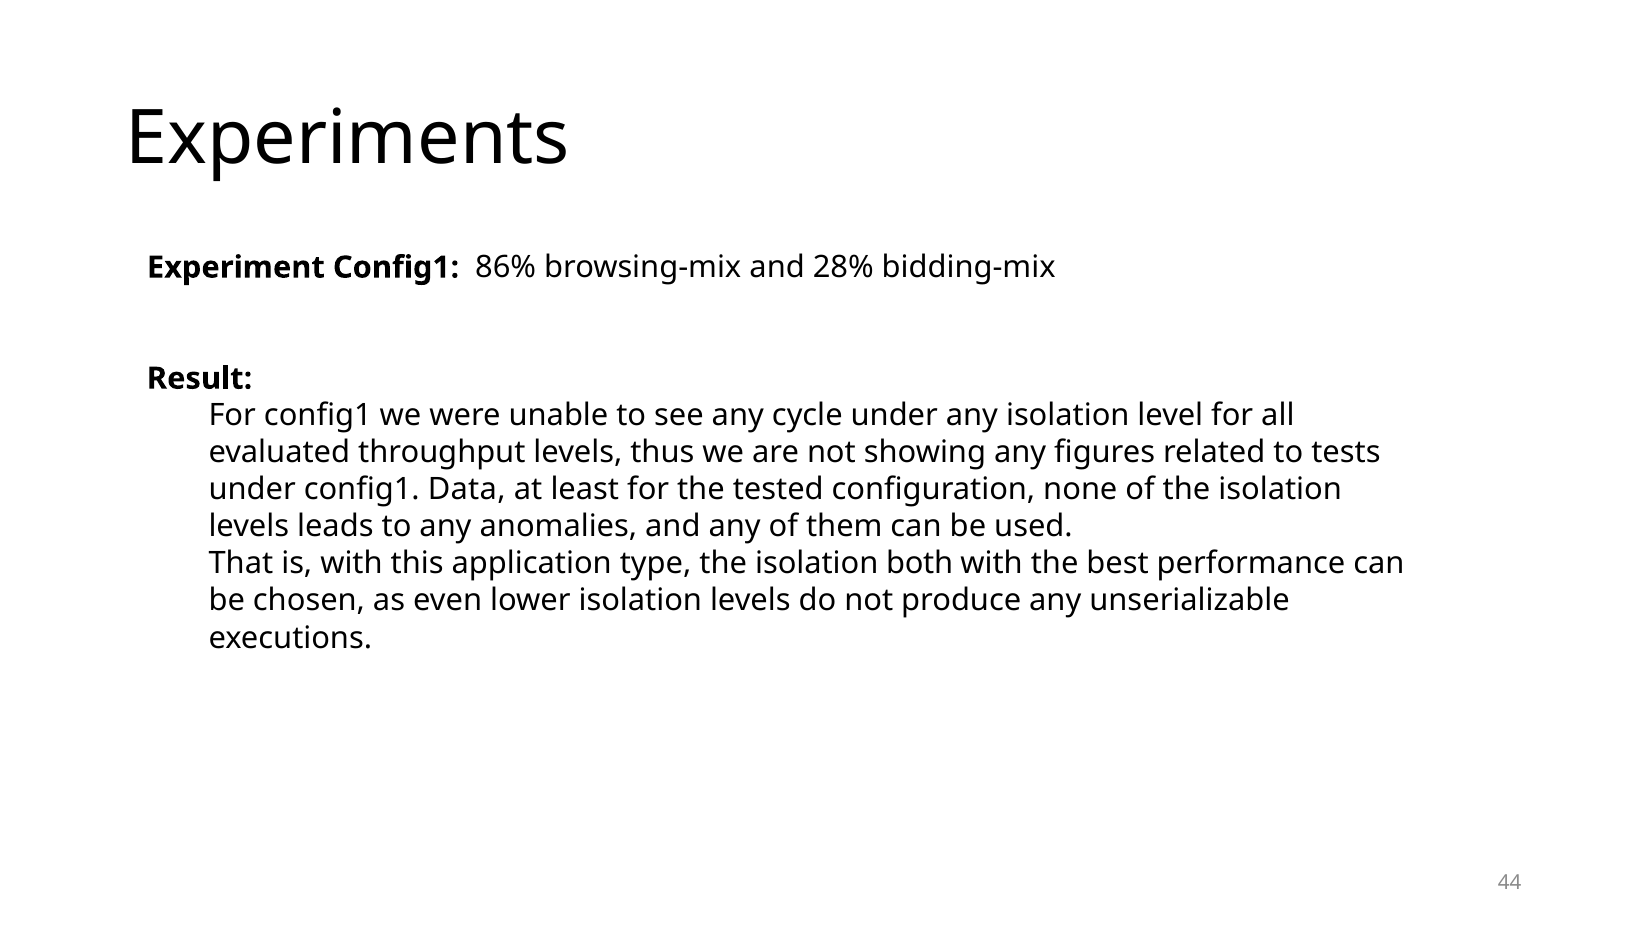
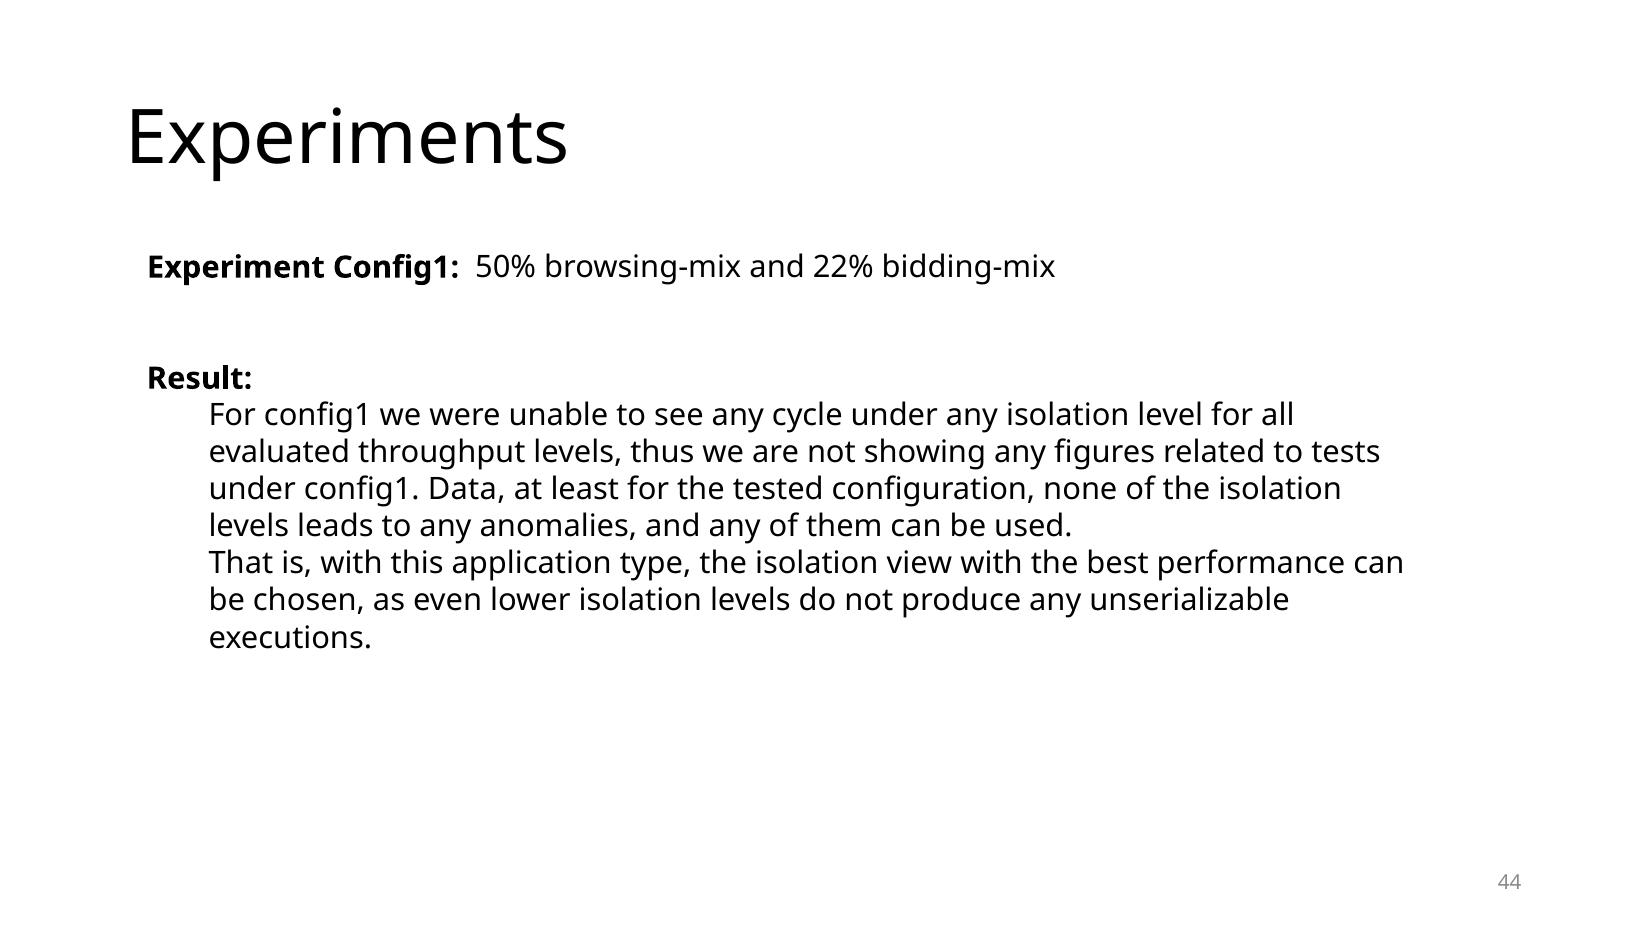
86%: 86% -> 50%
28%: 28% -> 22%
both: both -> view
